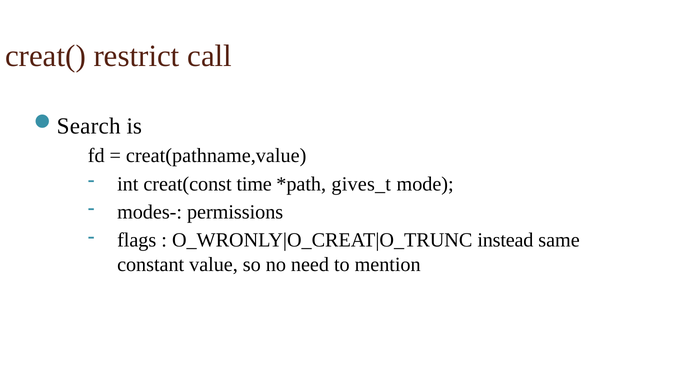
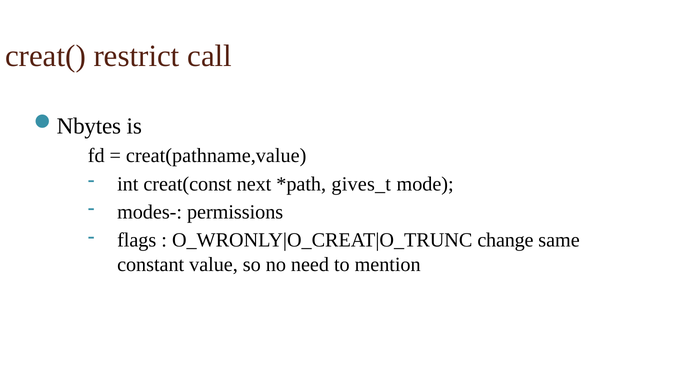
Search: Search -> Nbytes
time: time -> next
instead: instead -> change
